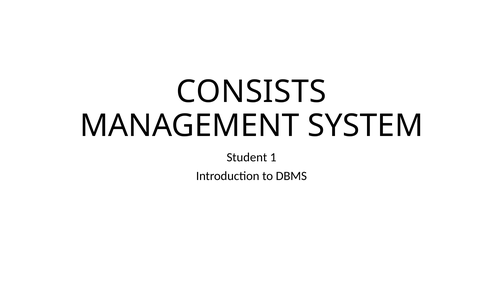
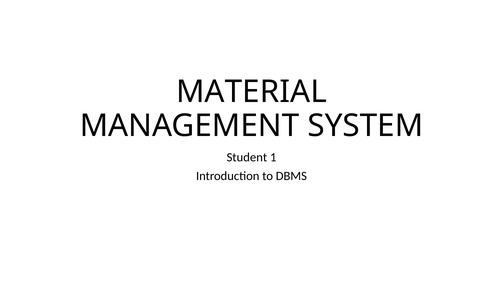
CONSISTS: CONSISTS -> MATERIAL
